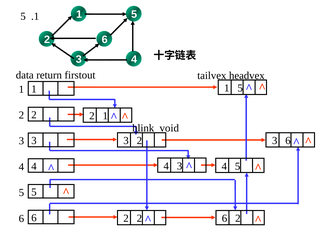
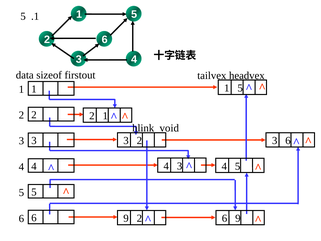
return: return -> sizeof
2 at (238, 218): 2 -> 9
2 at (126, 218): 2 -> 9
